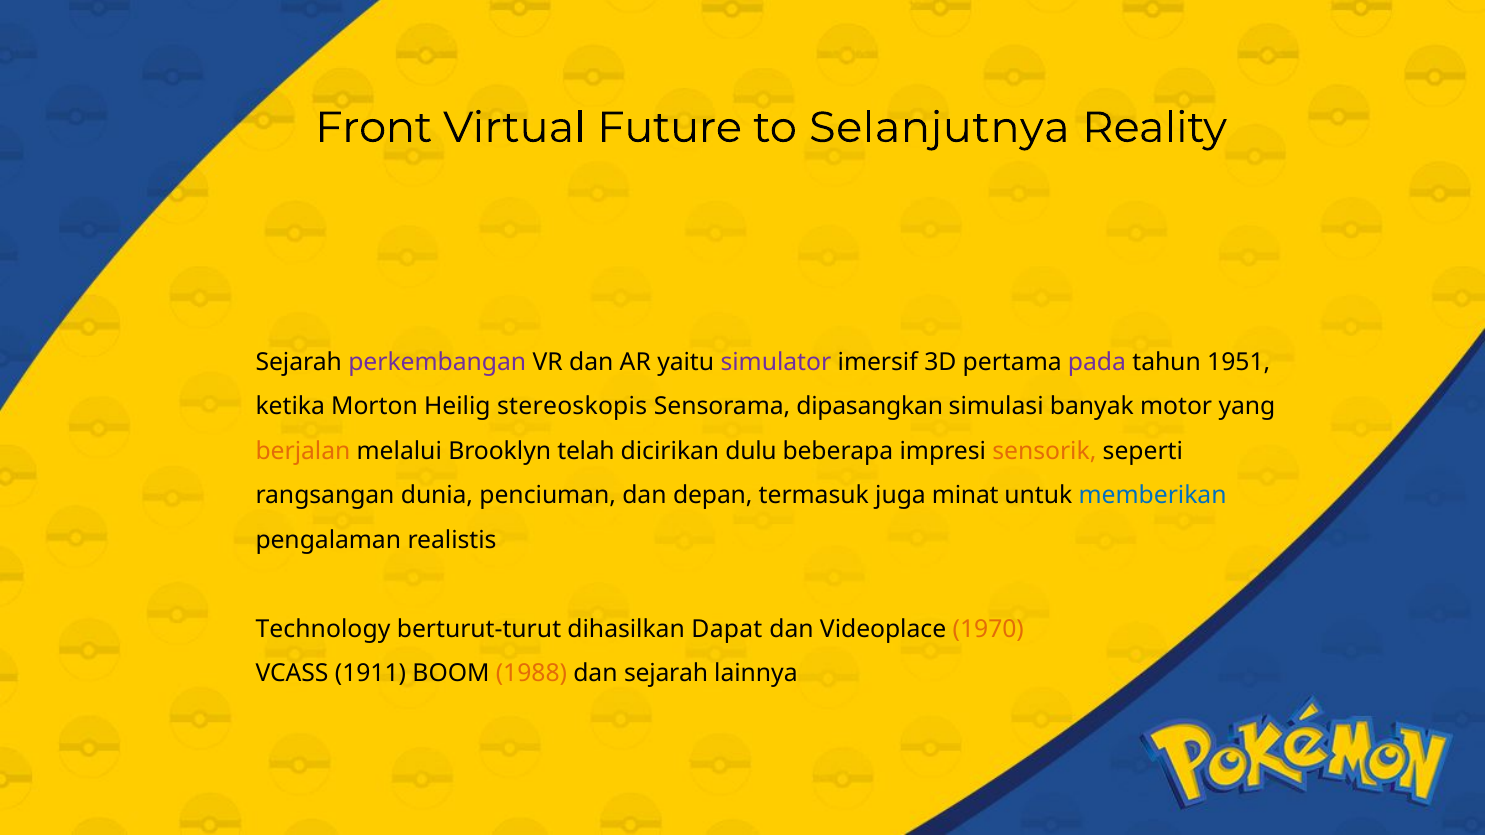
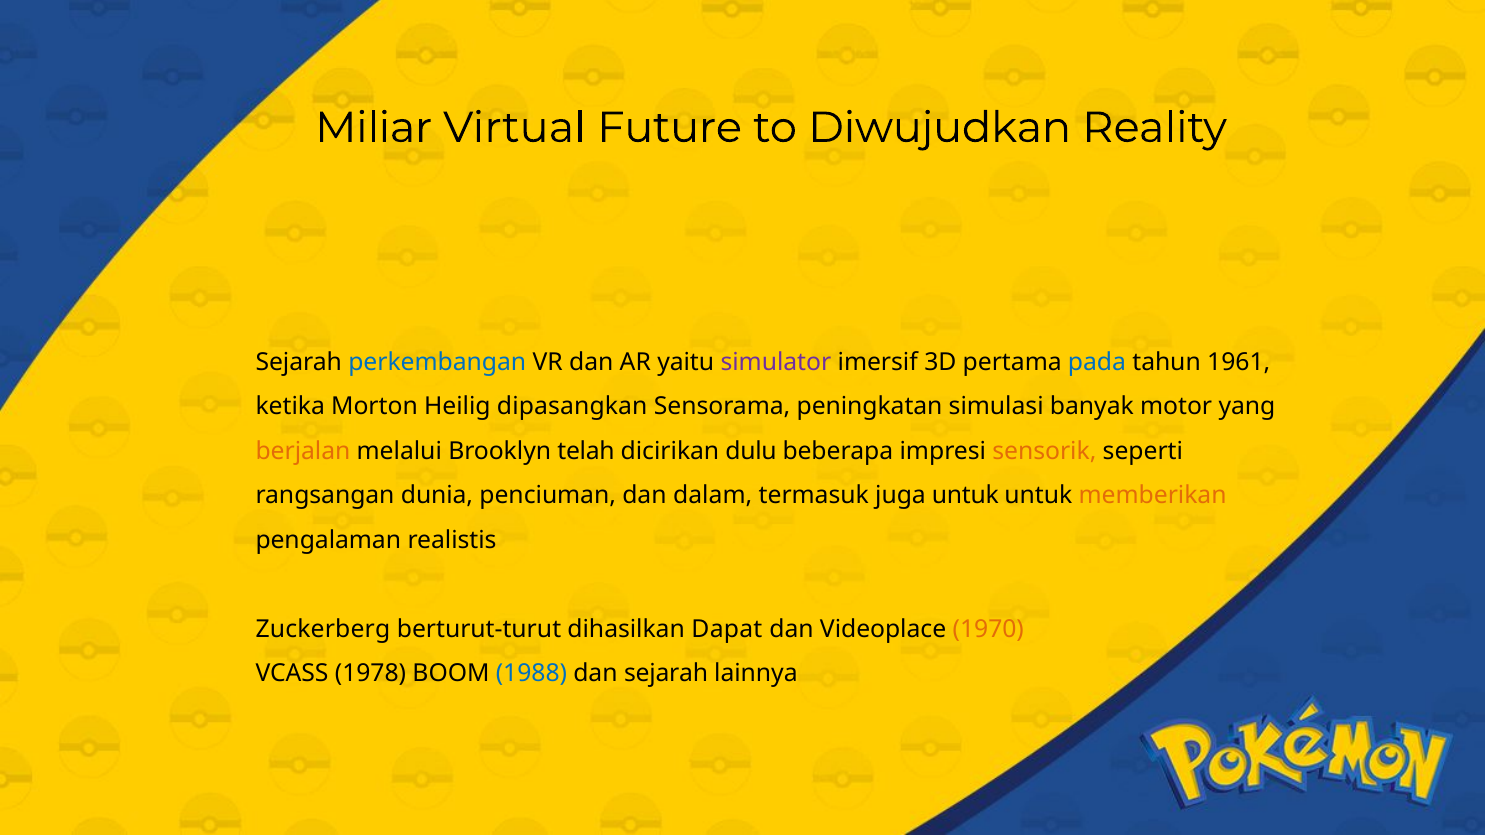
Front: Front -> Miliar
Selanjutnya: Selanjutnya -> Diwujudkan
perkembangan colour: purple -> blue
pada colour: purple -> blue
1951: 1951 -> 1961
stereoskopis: stereoskopis -> dipasangkan
dipasangkan: dipasangkan -> peningkatan
depan: depan -> dalam
juga minat: minat -> untuk
memberikan colour: blue -> orange
Technology: Technology -> Zuckerberg
1911: 1911 -> 1978
1988 colour: orange -> blue
